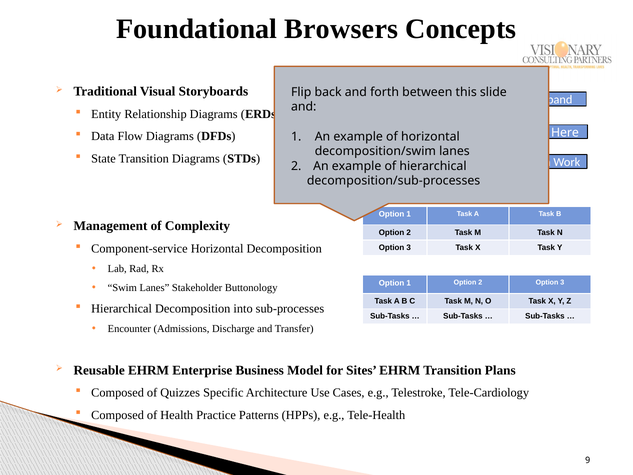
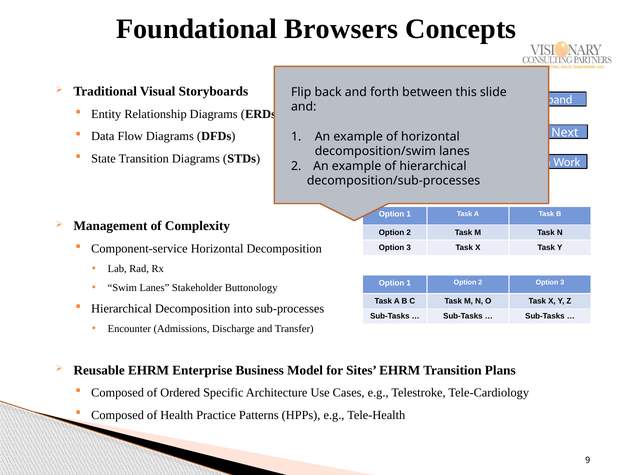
Here: Here -> Next
Quizzes: Quizzes -> Ordered
